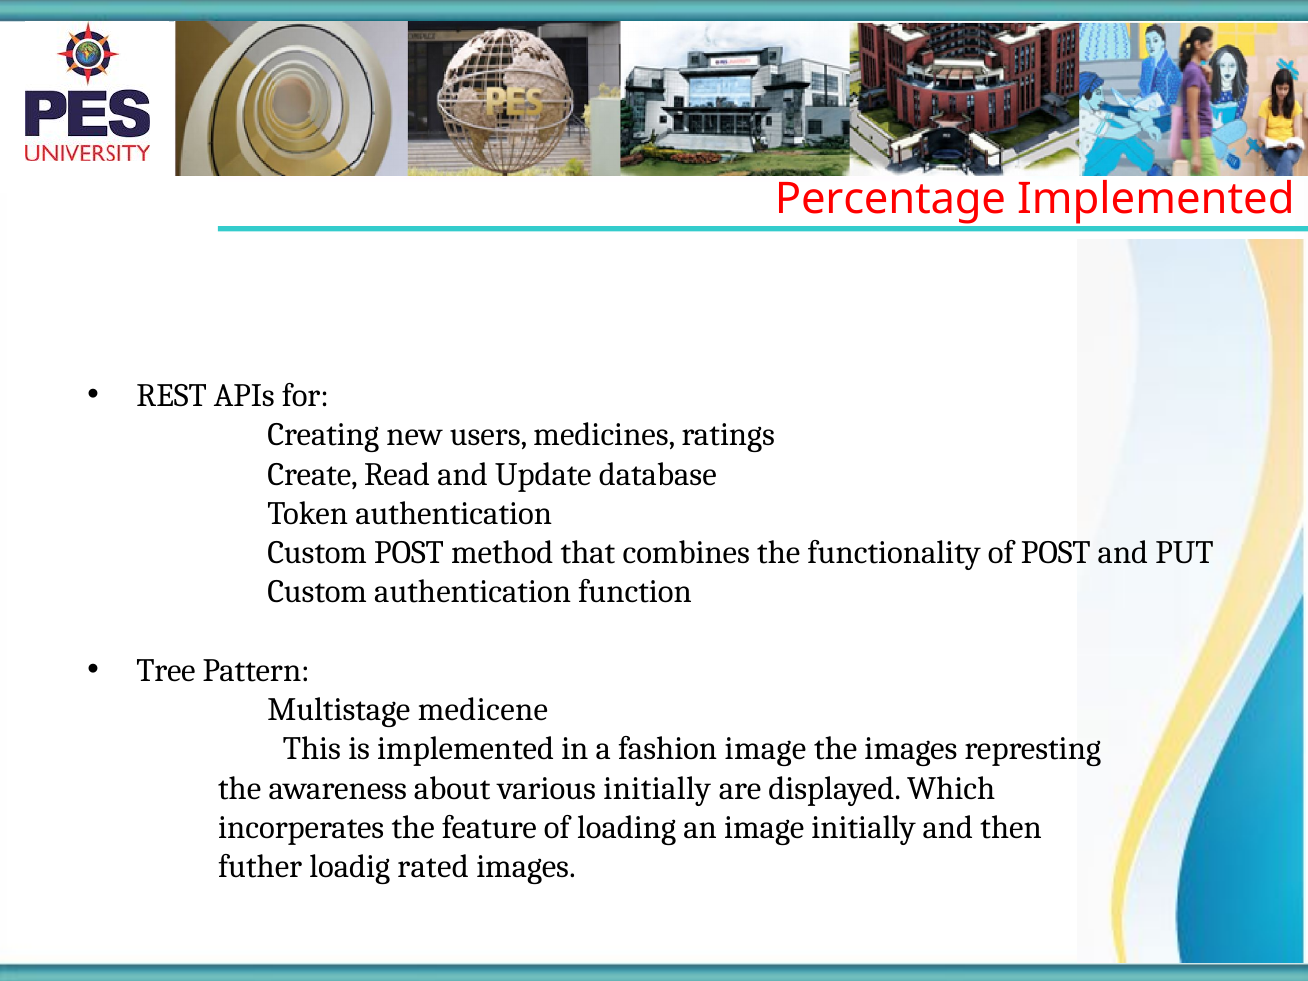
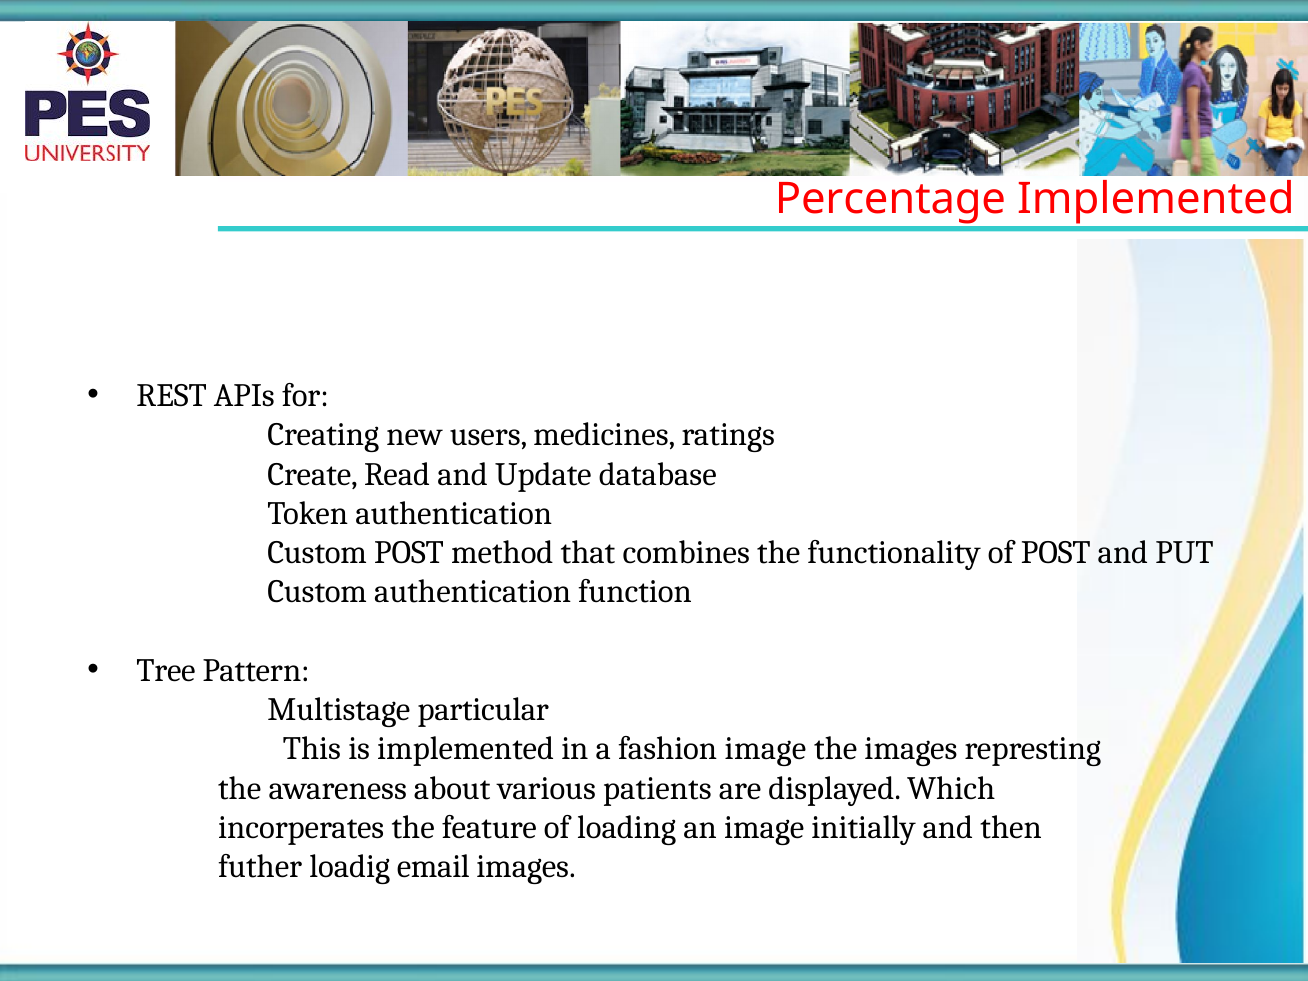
medicene: medicene -> particular
various initially: initially -> patients
rated: rated -> email
